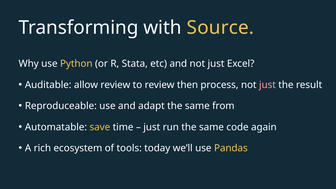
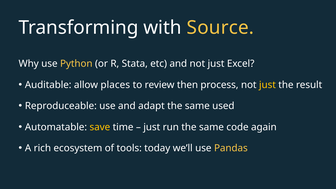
allow review: review -> places
just at (267, 85) colour: pink -> yellow
from: from -> used
